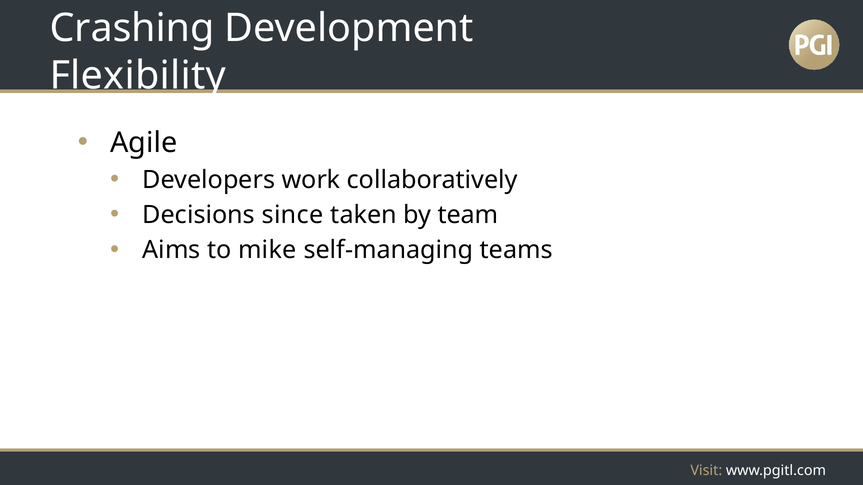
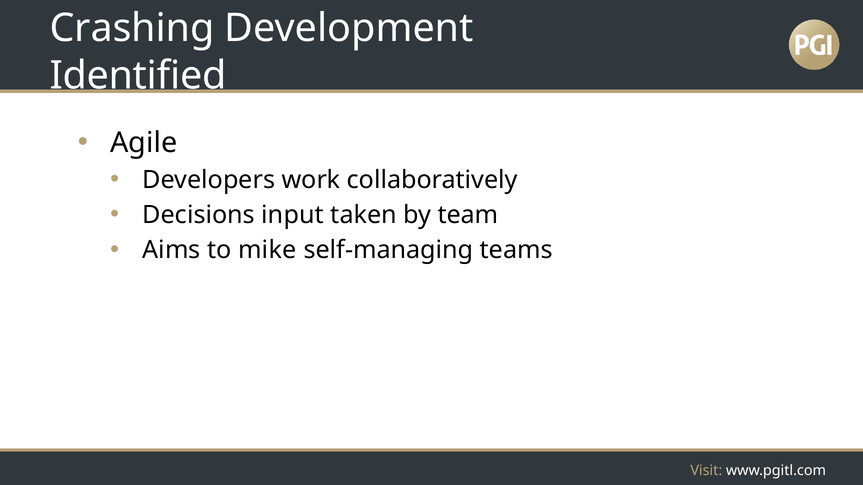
Flexibility: Flexibility -> Identified
since: since -> input
